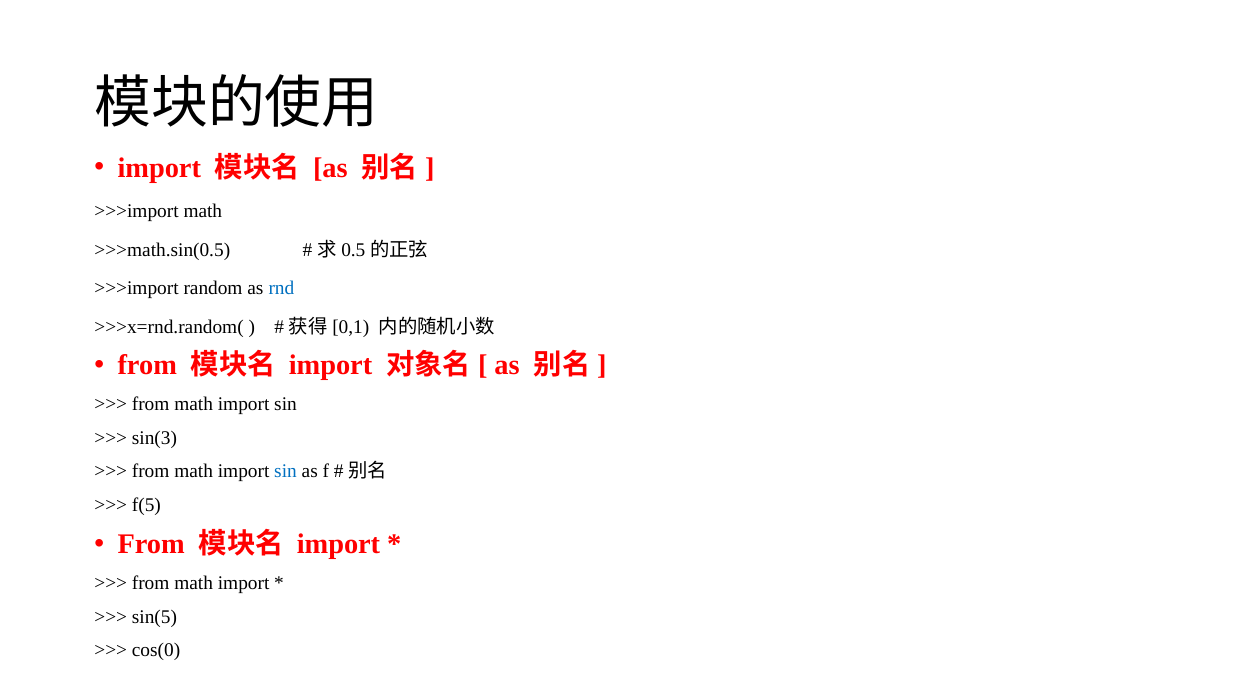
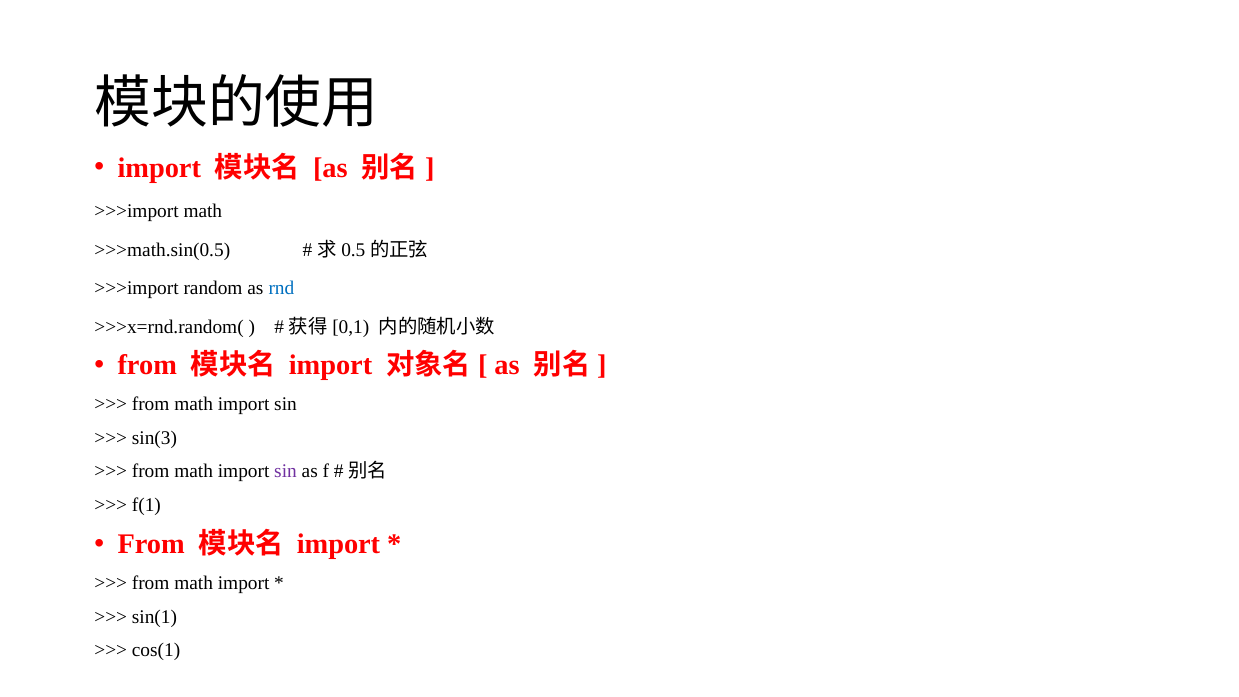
sin at (286, 472) colour: blue -> purple
f(5: f(5 -> f(1
sin(5: sin(5 -> sin(1
cos(0: cos(0 -> cos(1
